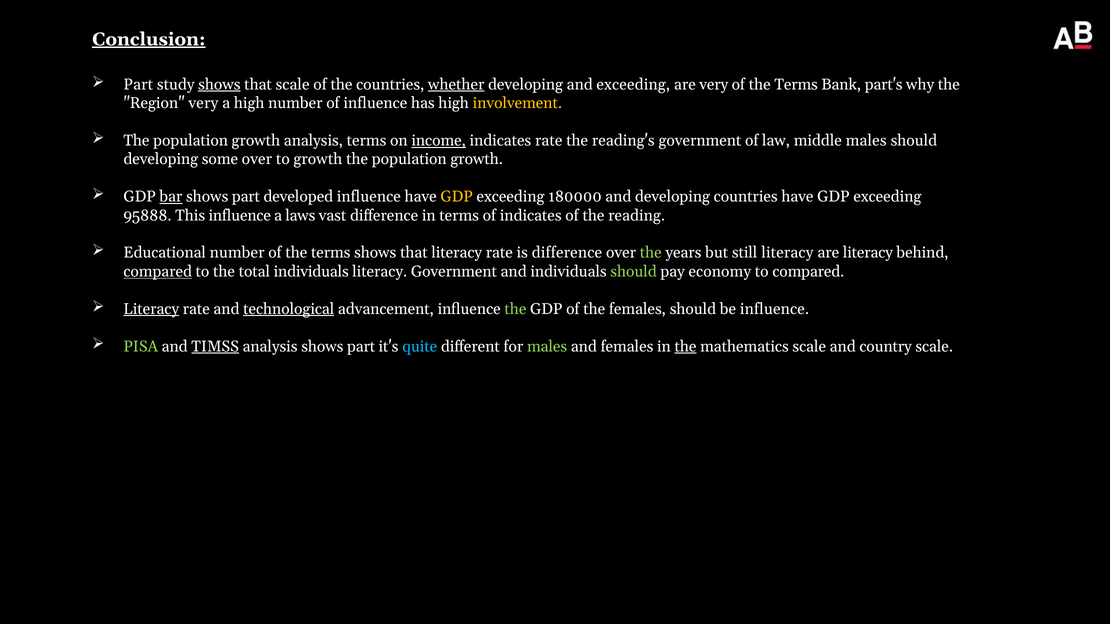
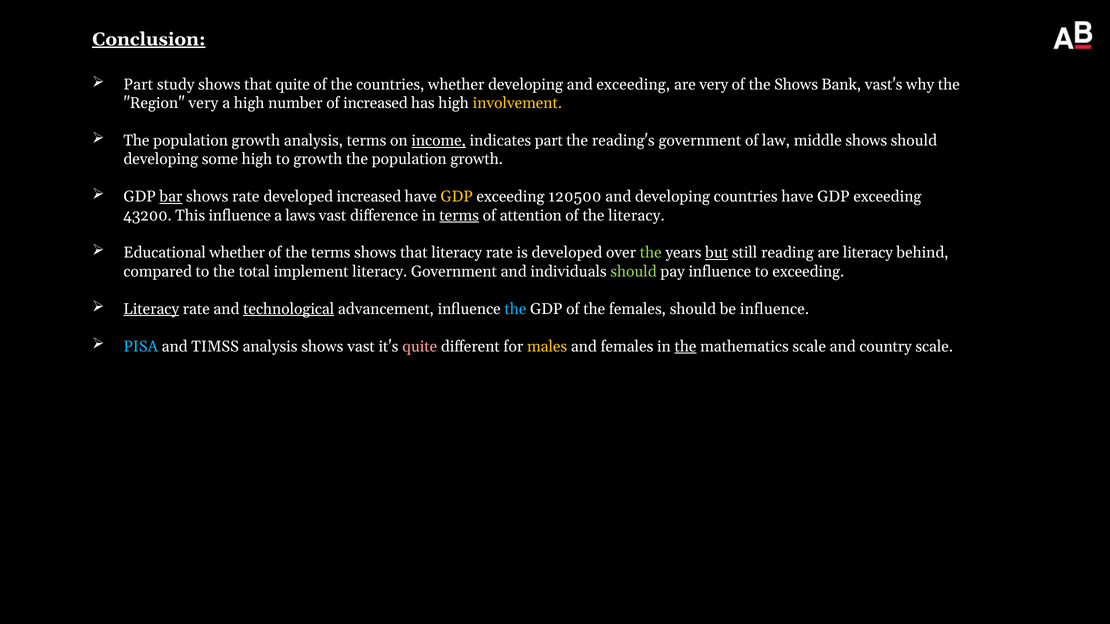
shows at (219, 85) underline: present -> none
that scale: scale -> quite
whether at (456, 85) underline: present -> none
Terms at (796, 85): Terms -> Shows
part's: part's -> vast's
of influence: influence -> increased
indicates rate: rate -> part
middle males: males -> shows
some over: over -> high
part at (246, 197): part -> rate
developed influence: influence -> increased
180000: 180000 -> 120500
95888: 95888 -> 43200
terms at (459, 216) underline: none -> present
of indicates: indicates -> attention
the reading: reading -> literacy
Educational number: number -> whether
is difference: difference -> developed
but underline: none -> present
still literacy: literacy -> reading
compared at (158, 272) underline: present -> none
total individuals: individuals -> implement
pay economy: economy -> influence
to compared: compared -> exceeding
the at (515, 309) colour: light green -> light blue
PISA colour: light green -> light blue
TIMSS underline: present -> none
analysis shows part: part -> vast
quite at (420, 347) colour: light blue -> pink
males at (547, 347) colour: light green -> yellow
